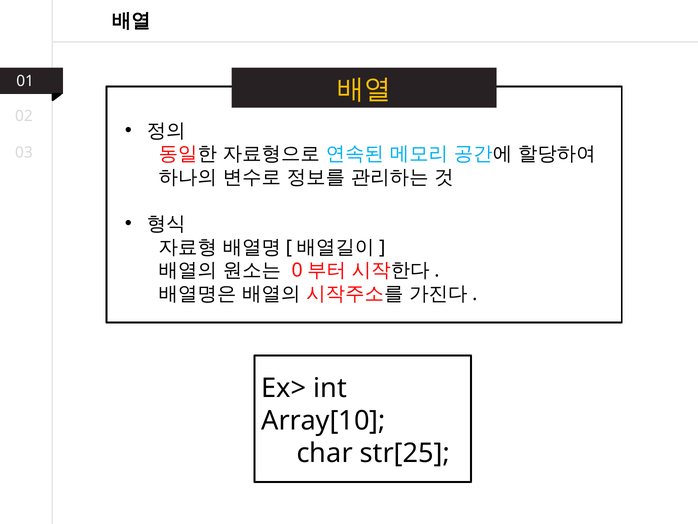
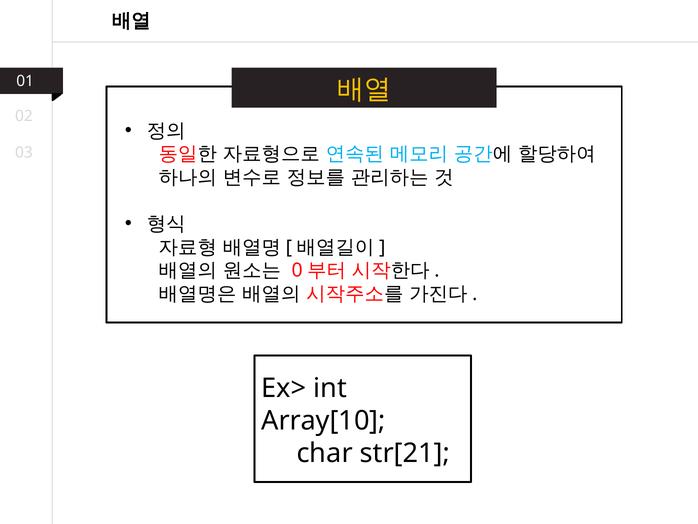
str[25: str[25 -> str[21
